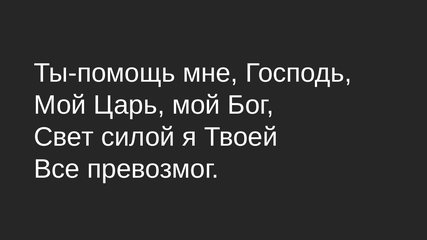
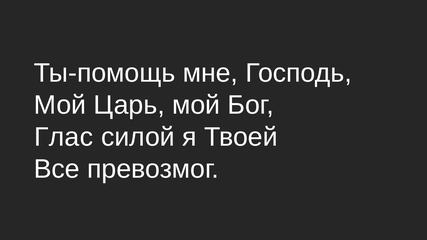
Свет: Свет -> Глас
